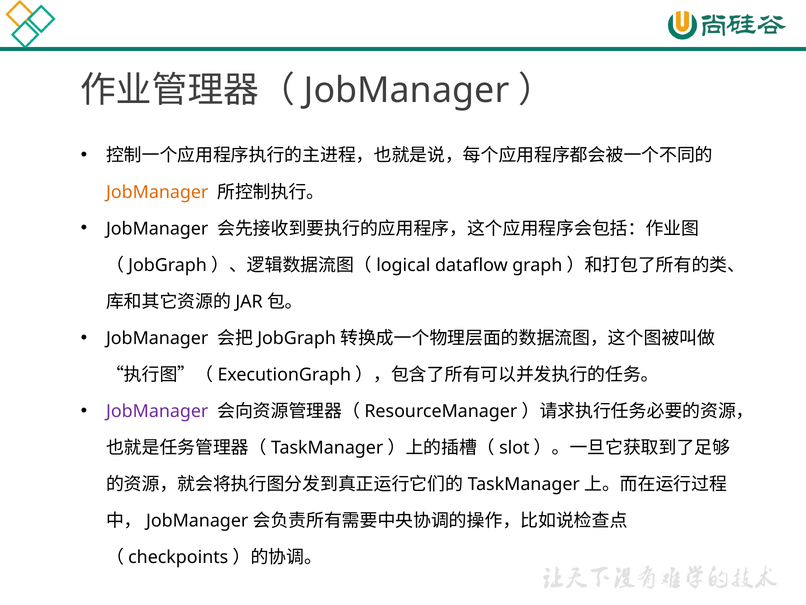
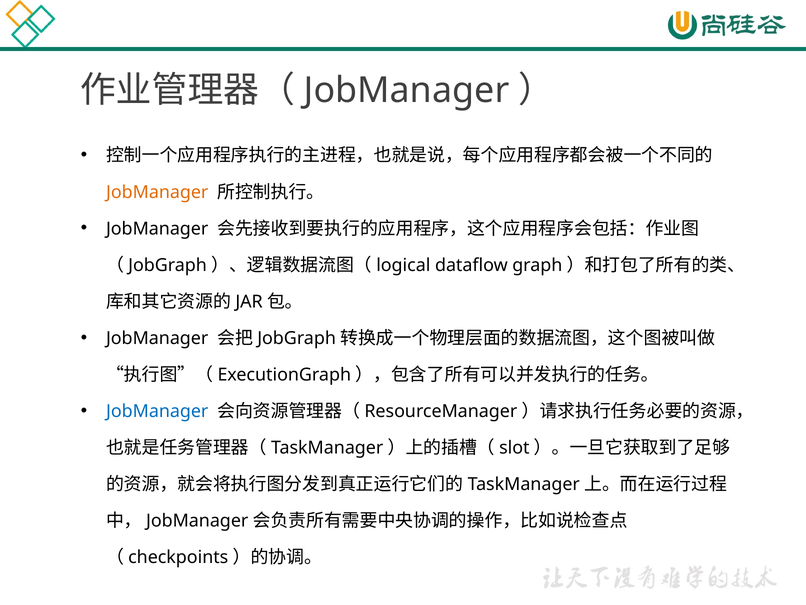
JobManager at (157, 411) colour: purple -> blue
